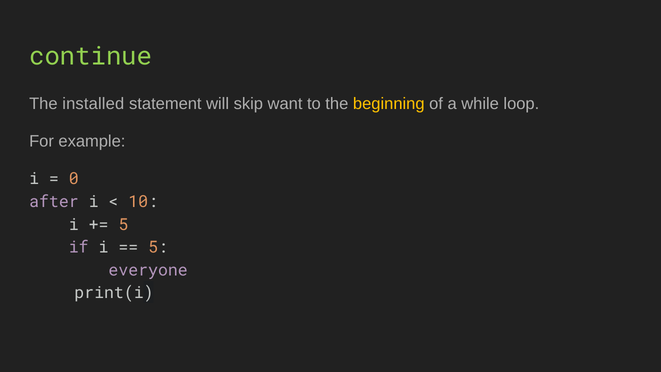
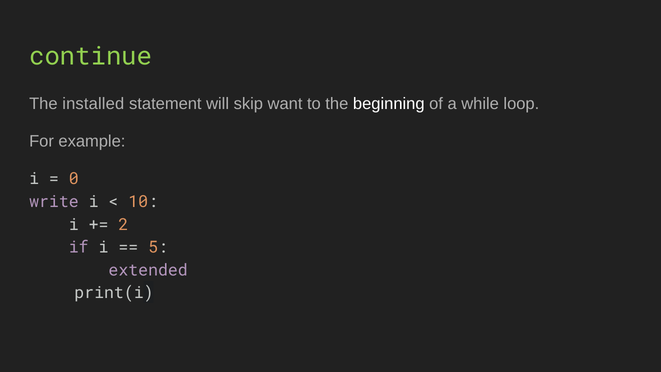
beginning colour: yellow -> white
after: after -> write
5 at (123, 224): 5 -> 2
everyone: everyone -> extended
